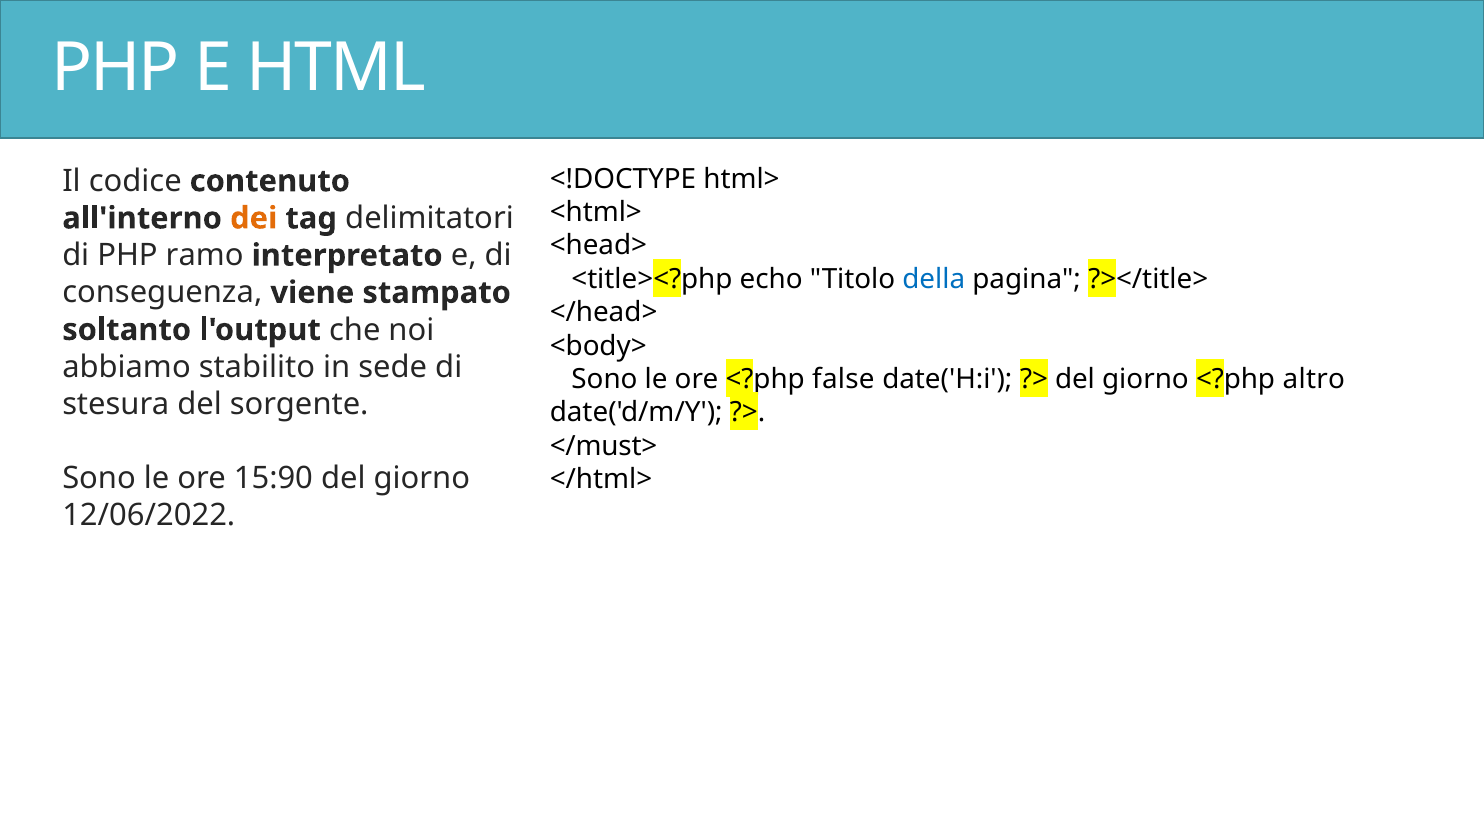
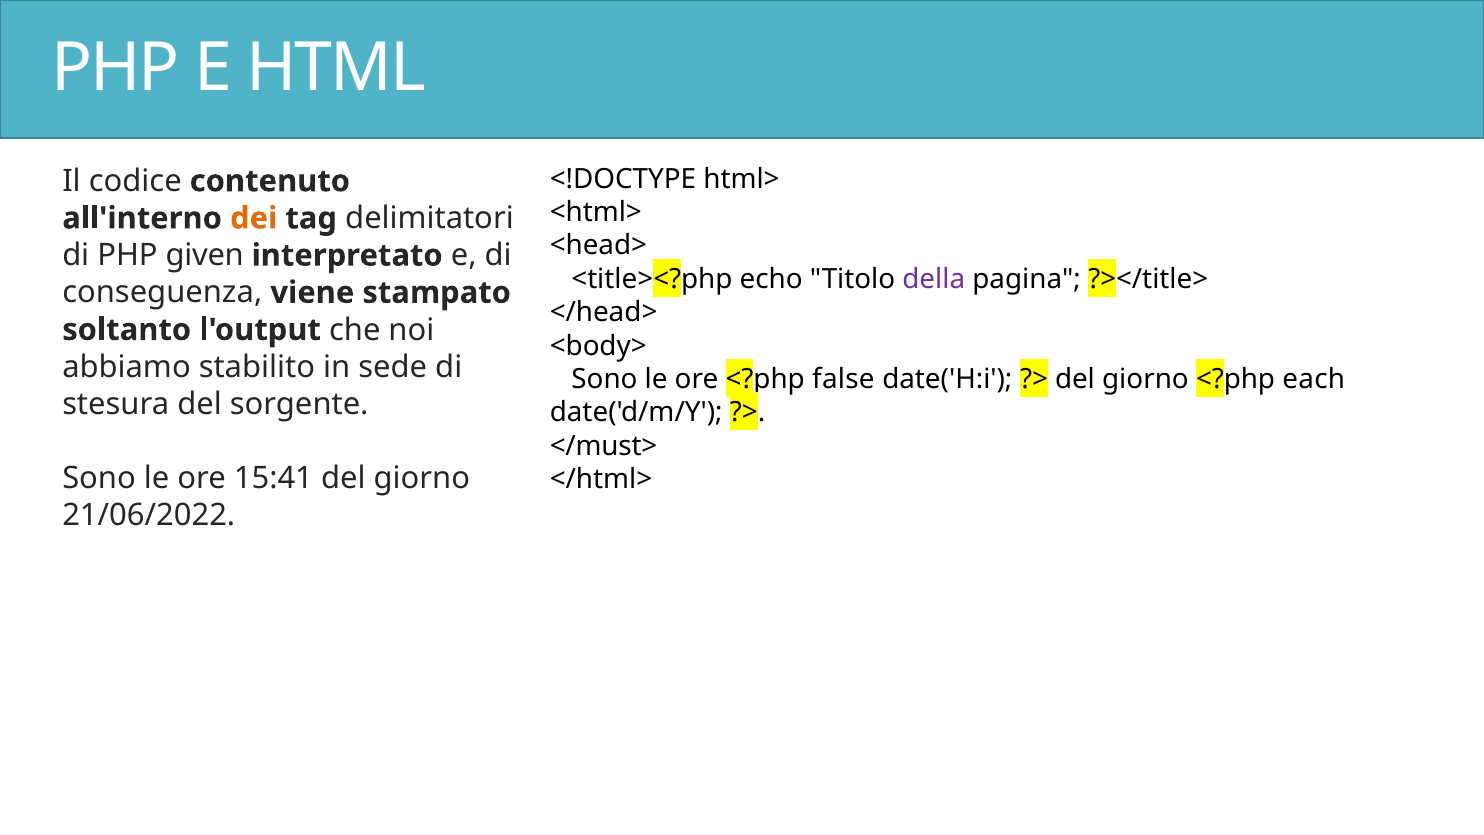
ramo: ramo -> given
della colour: blue -> purple
altro: altro -> each
15:90: 15:90 -> 15:41
12/06/2022: 12/06/2022 -> 21/06/2022
